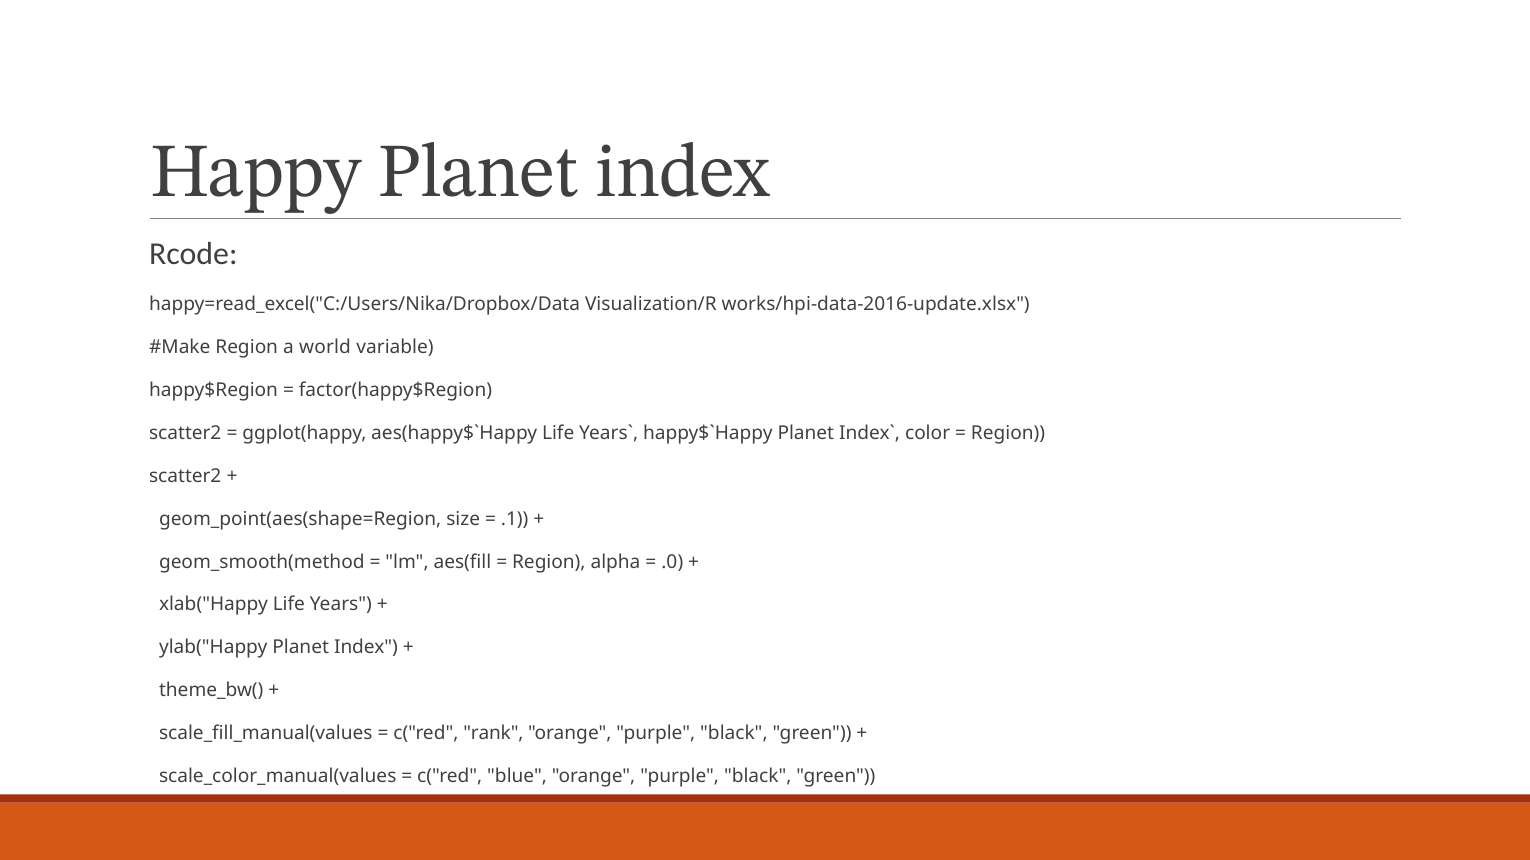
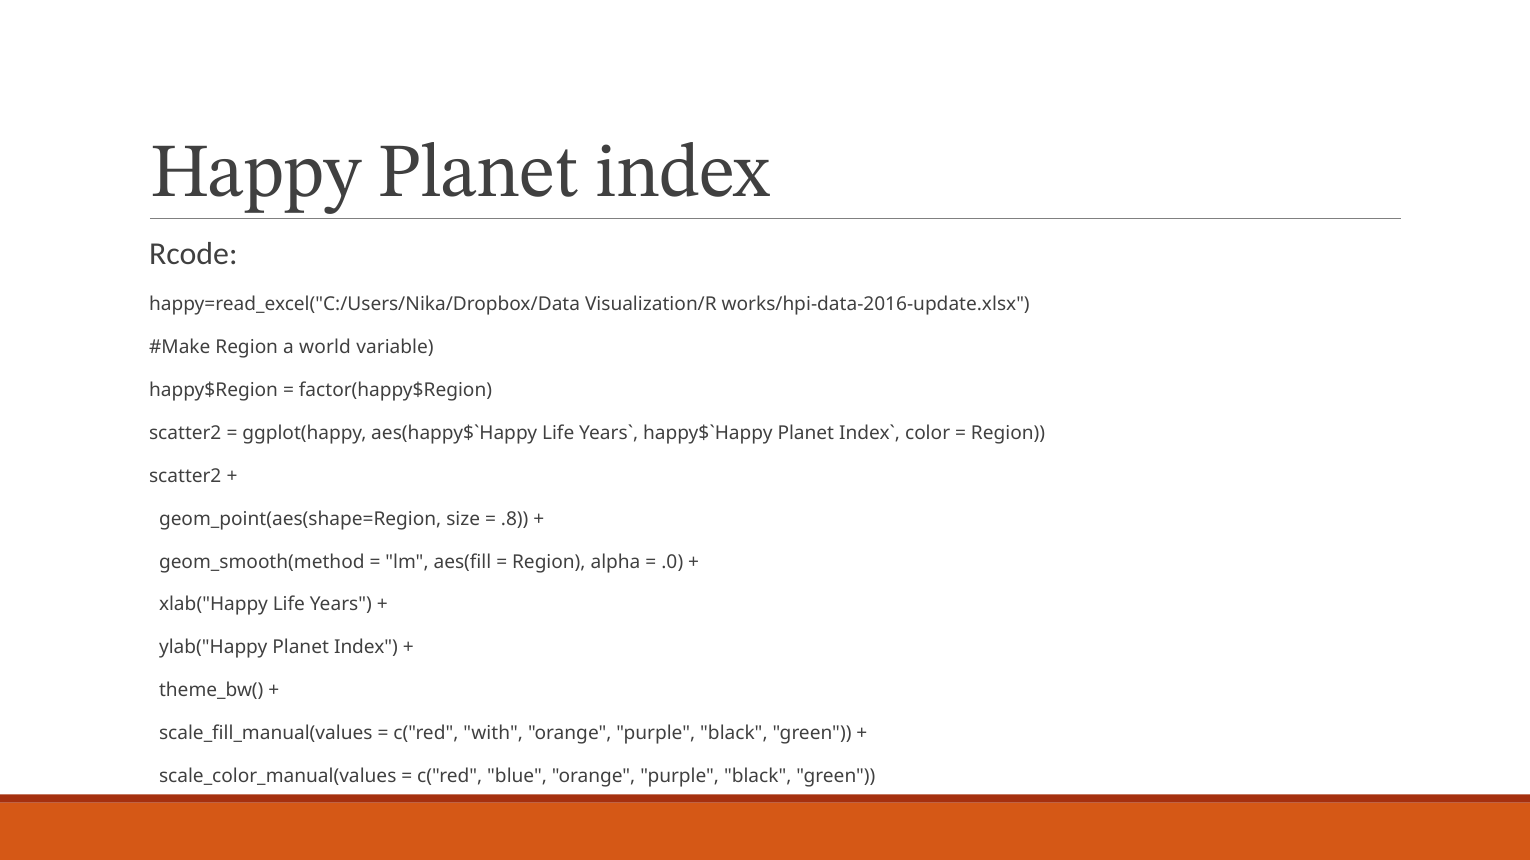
.1: .1 -> .8
rank: rank -> with
